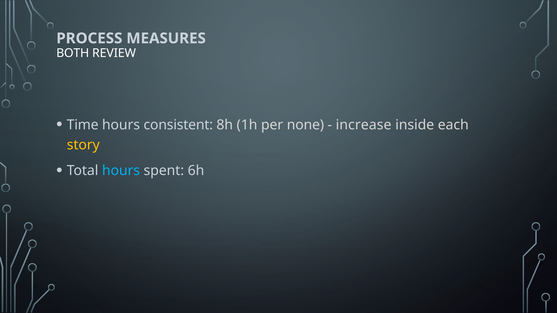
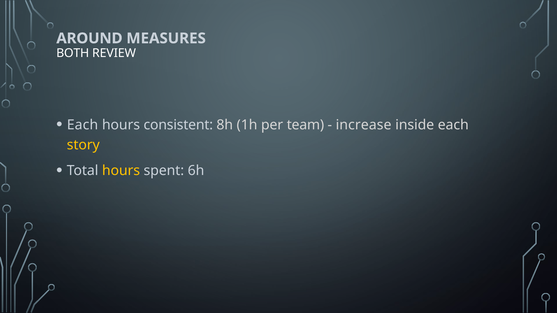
PROCESS: PROCESS -> AROUND
Time at (83, 125): Time -> Each
none: none -> team
hours at (121, 171) colour: light blue -> yellow
